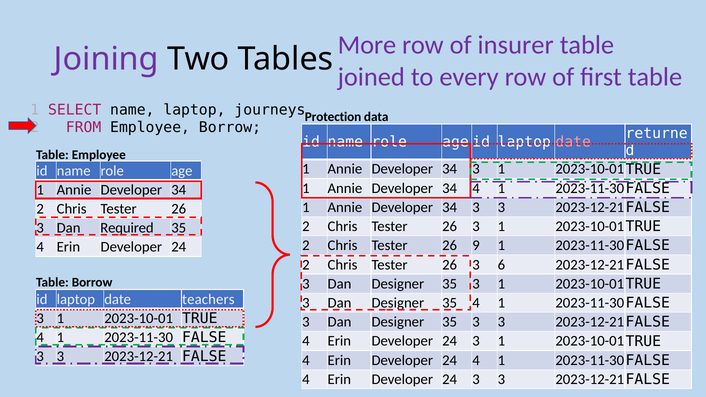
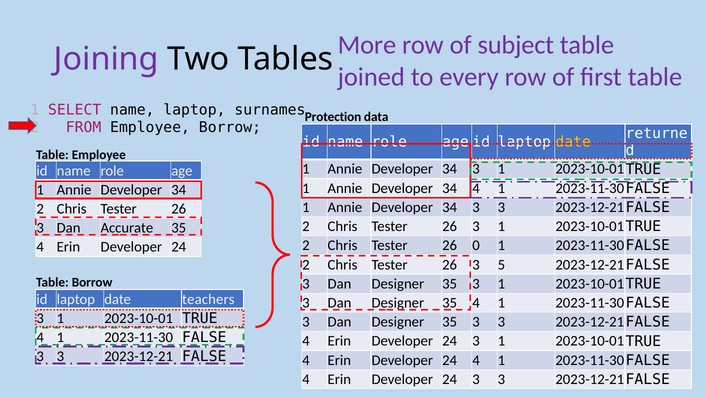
insurer: insurer -> subject
journeys: journeys -> surnames
date at (573, 142) colour: pink -> yellow
Required: Required -> Accurate
9: 9 -> 0
6: 6 -> 5
